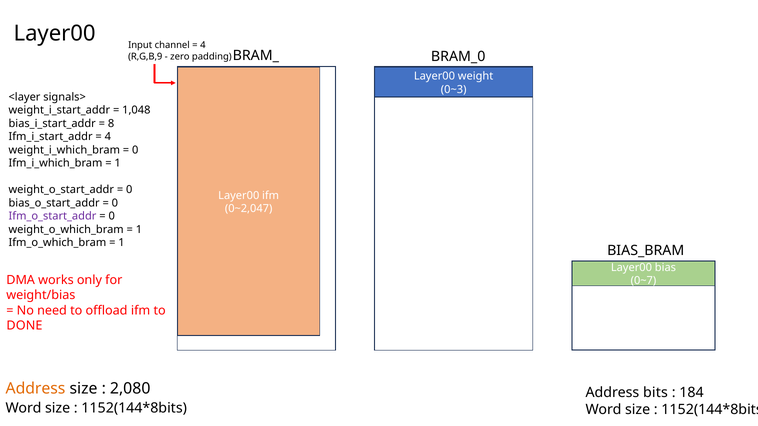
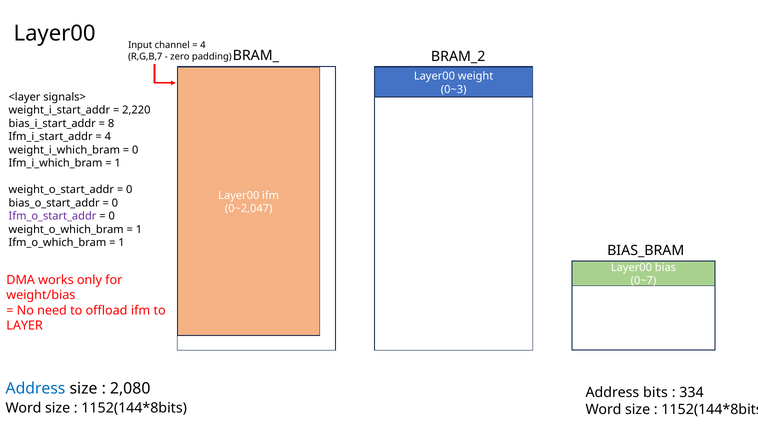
BRAM_0: BRAM_0 -> BRAM_2
R,G,B,9: R,G,B,9 -> R,G,B,7
1,048: 1,048 -> 2,220
DONE: DONE -> LAYER
Address at (36, 389) colour: orange -> blue
184: 184 -> 334
